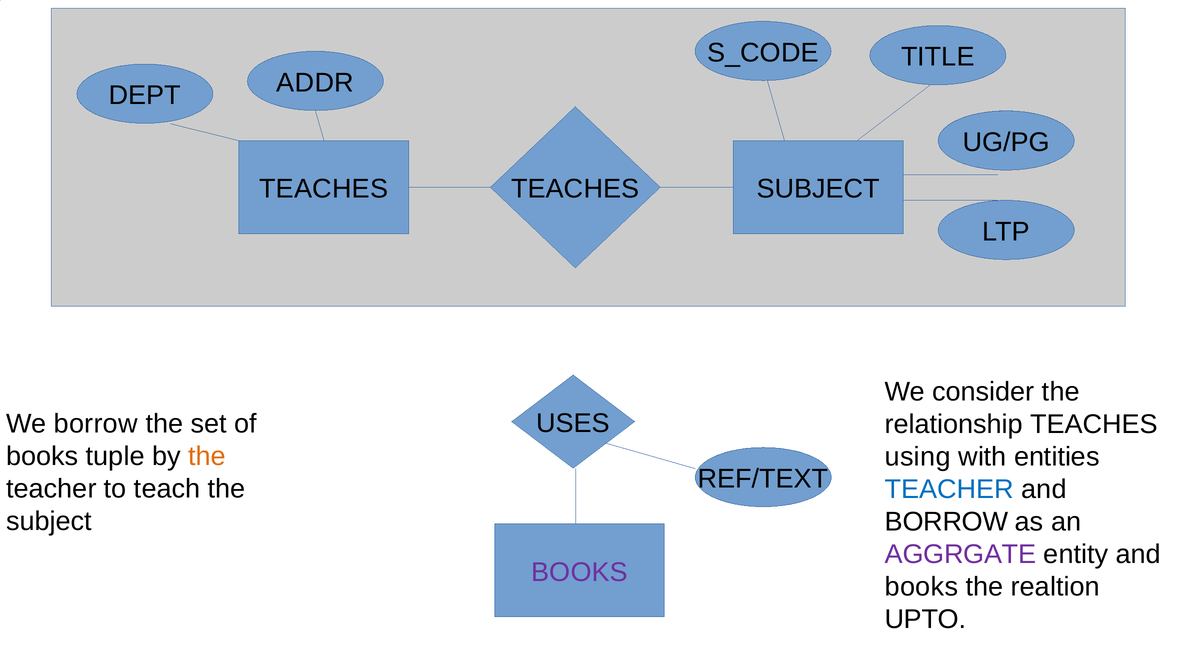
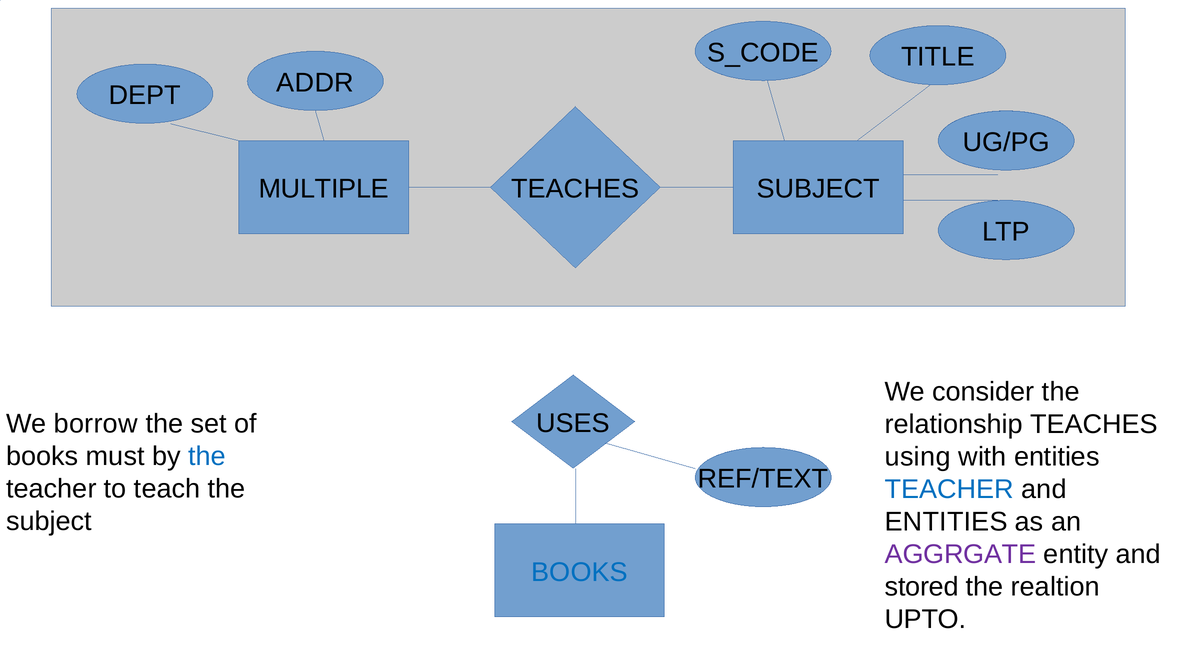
TEACHES at (324, 189): TEACHES -> MULTIPLE
tuple: tuple -> must
the at (207, 457) colour: orange -> blue
BORROW at (946, 522): BORROW -> ENTITIES
BOOKS at (580, 573) colour: purple -> blue
books at (921, 587): books -> stored
